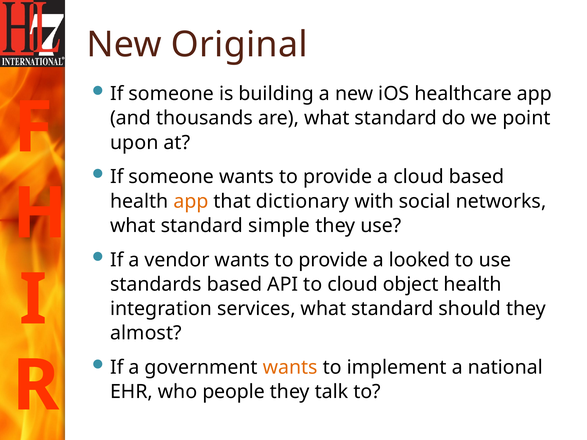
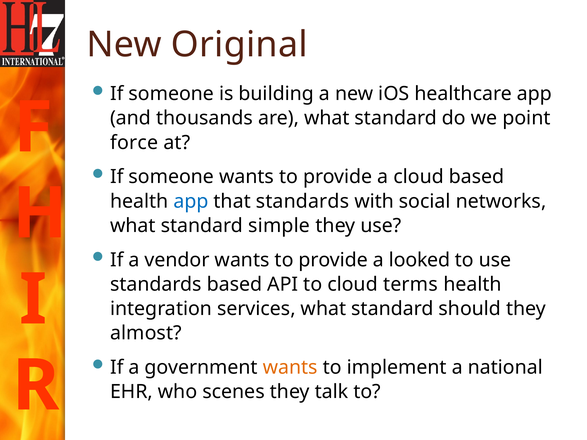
upon: upon -> force
app at (191, 201) colour: orange -> blue
that dictionary: dictionary -> standards
object: object -> terms
people: people -> scenes
